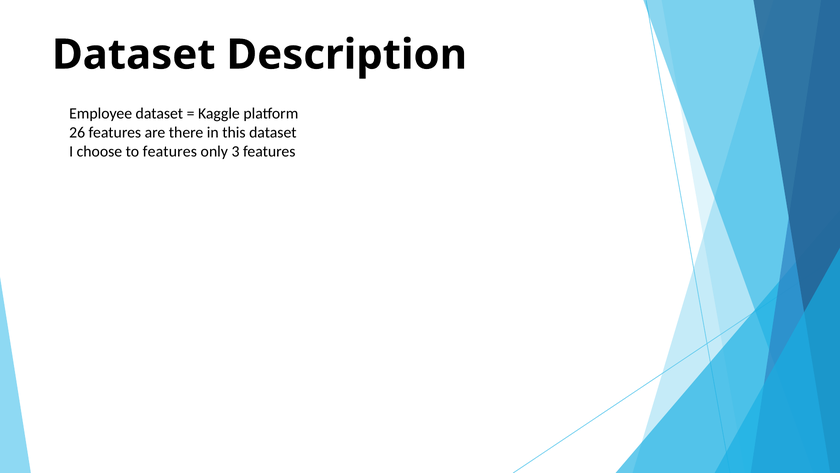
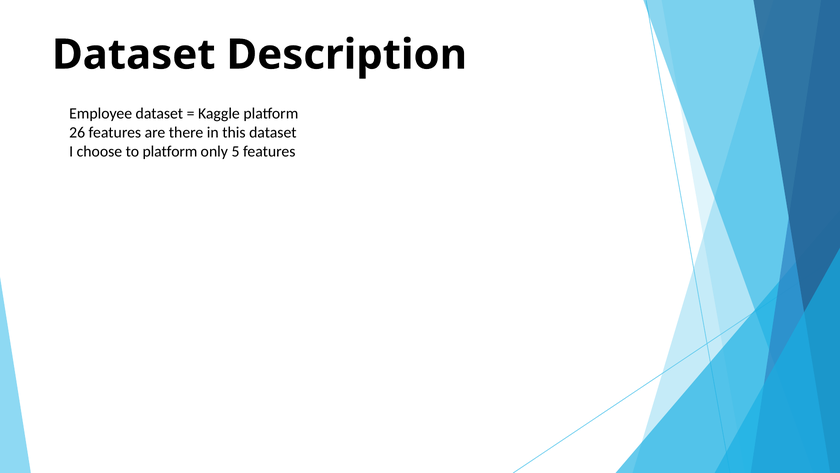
to features: features -> platform
3: 3 -> 5
